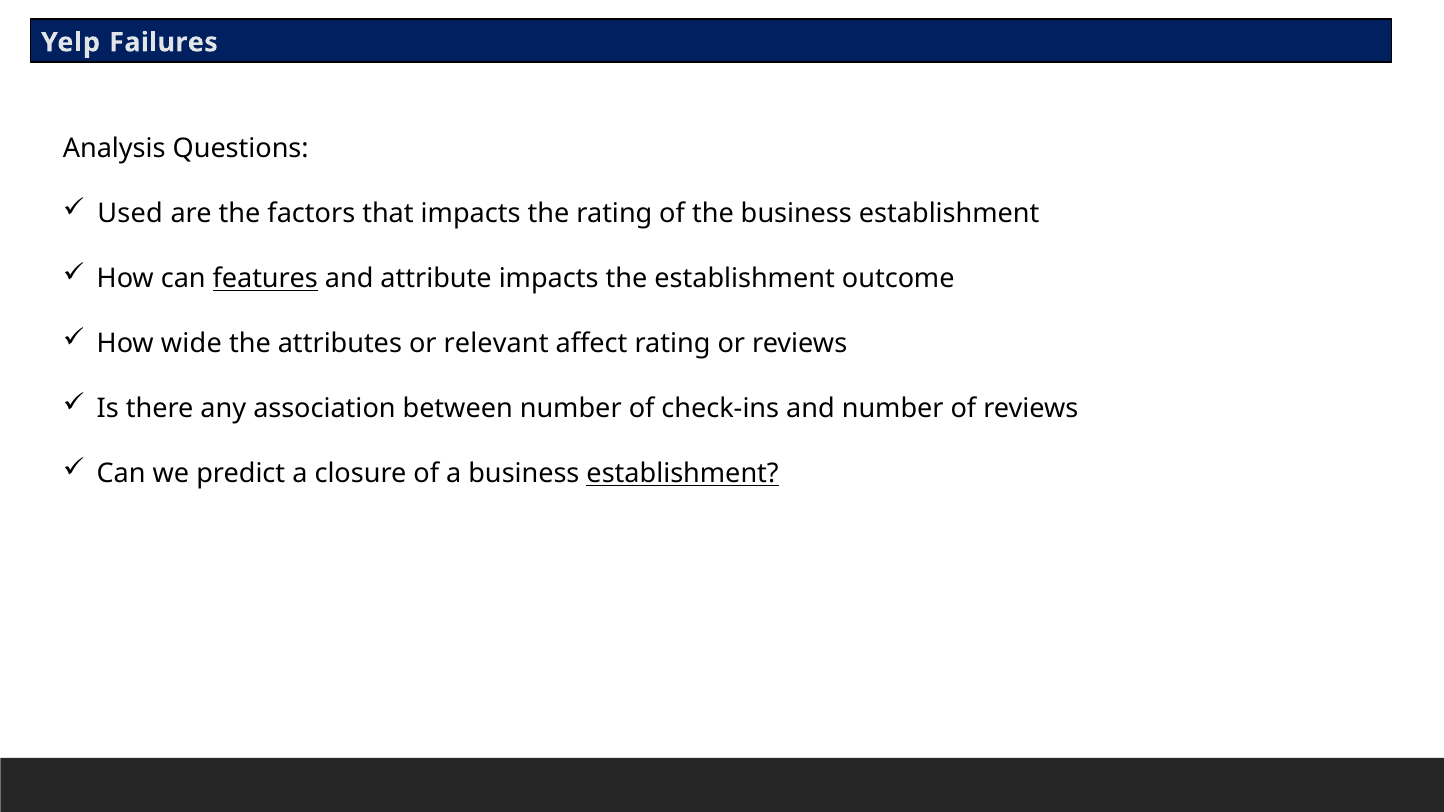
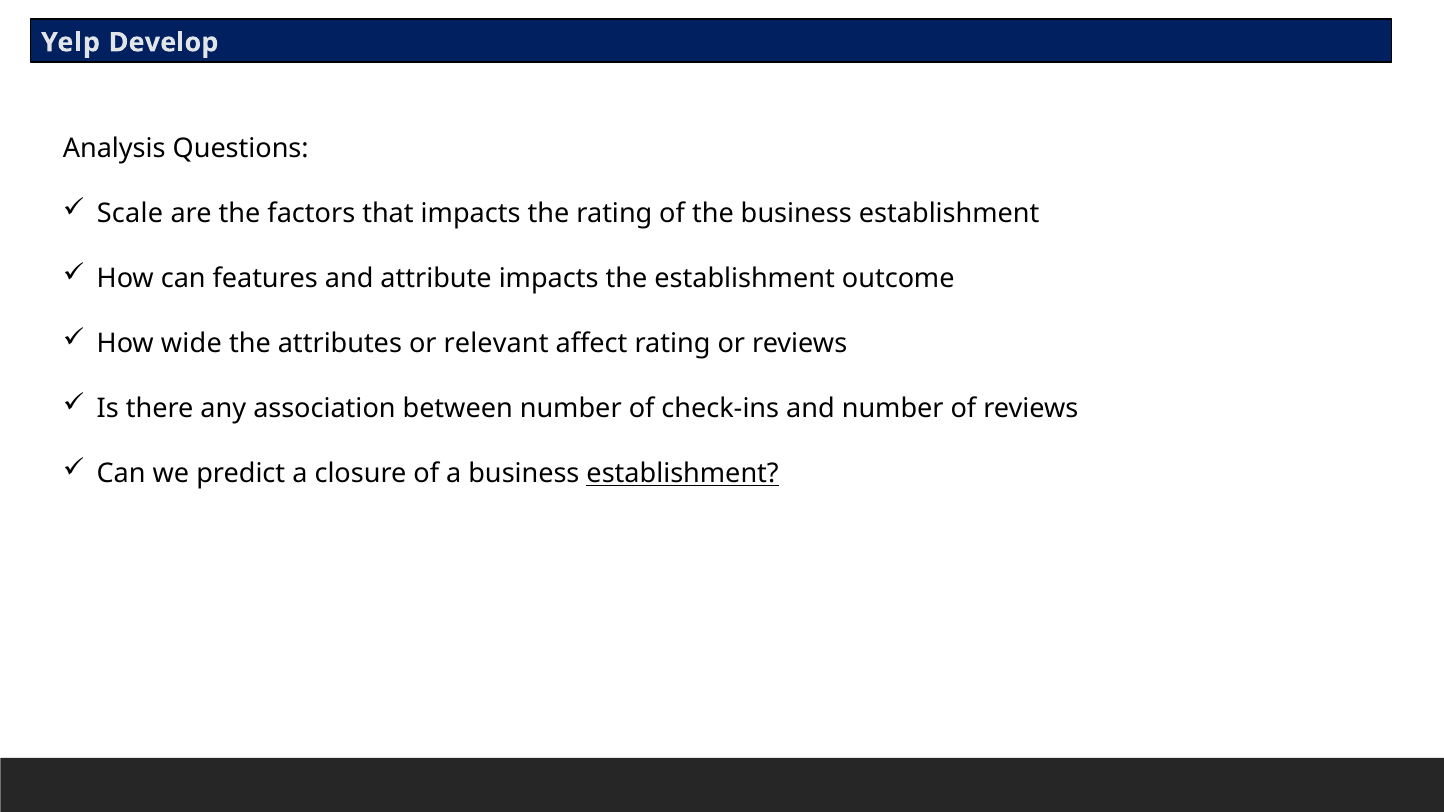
Failures: Failures -> Develop
Used: Used -> Scale
features underline: present -> none
